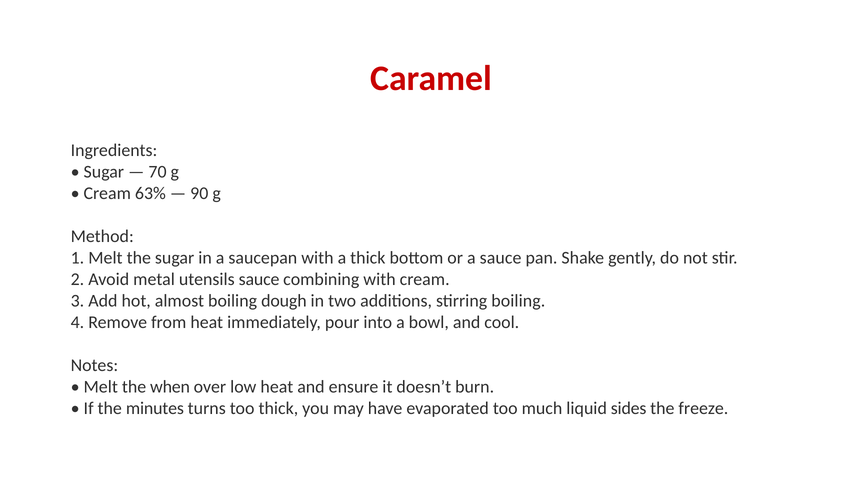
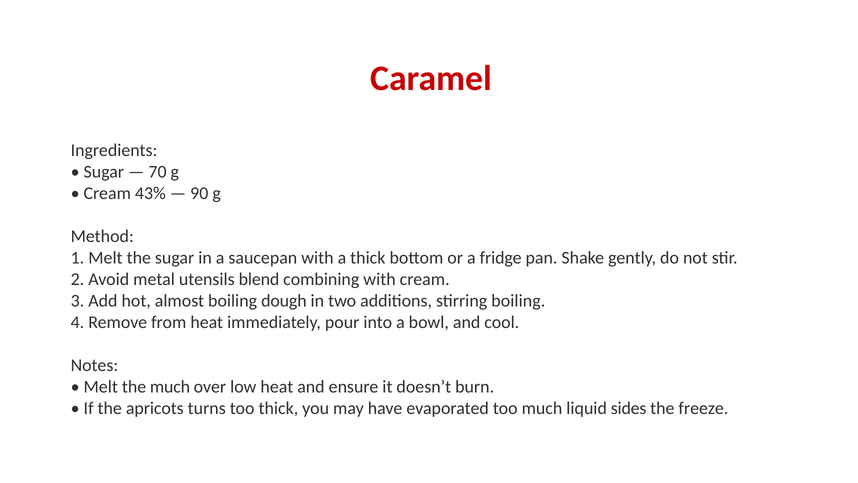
63%: 63% -> 43%
a sauce: sauce -> fridge
utensils sauce: sauce -> blend
the when: when -> much
minutes: minutes -> apricots
